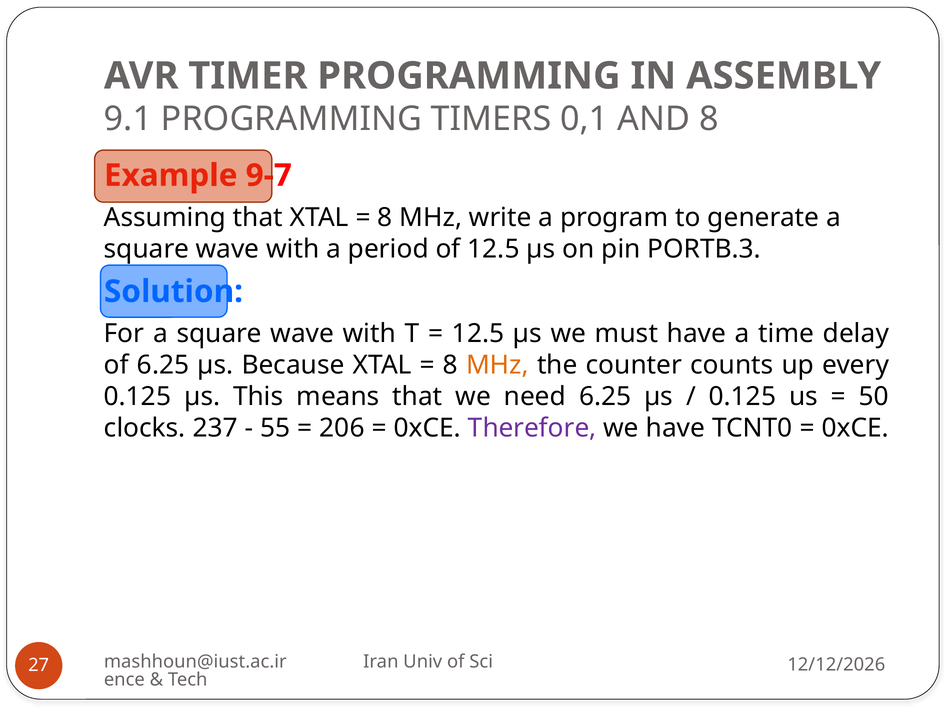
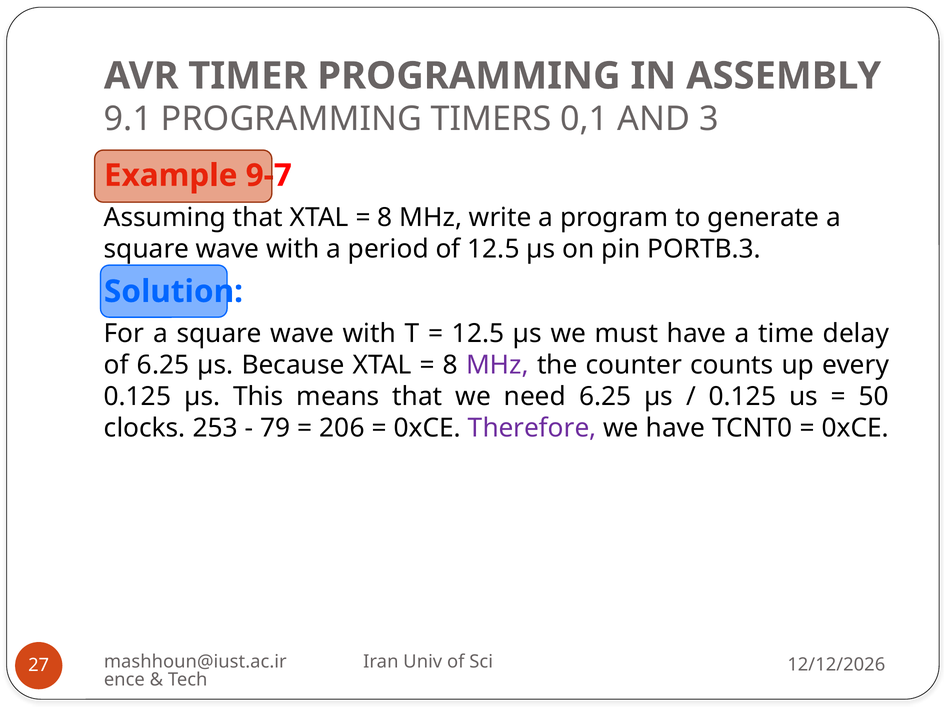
AND 8: 8 -> 3
MHz at (497, 365) colour: orange -> purple
237: 237 -> 253
55: 55 -> 79
